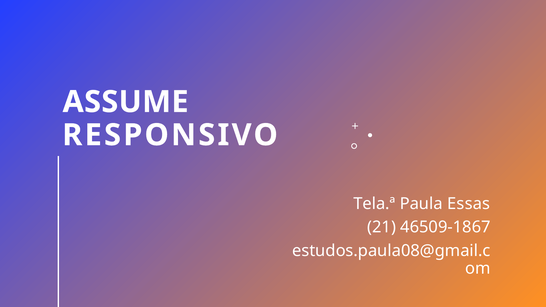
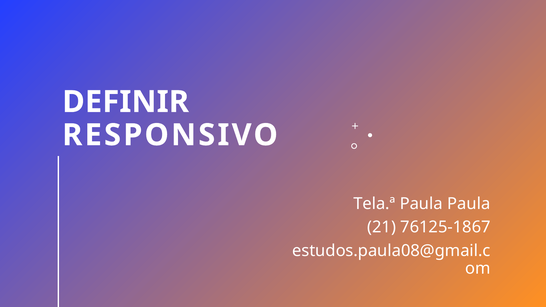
ASSUME: ASSUME -> DEFINIR
Paula Essas: Essas -> Paula
46509-1867: 46509-1867 -> 76125-1867
